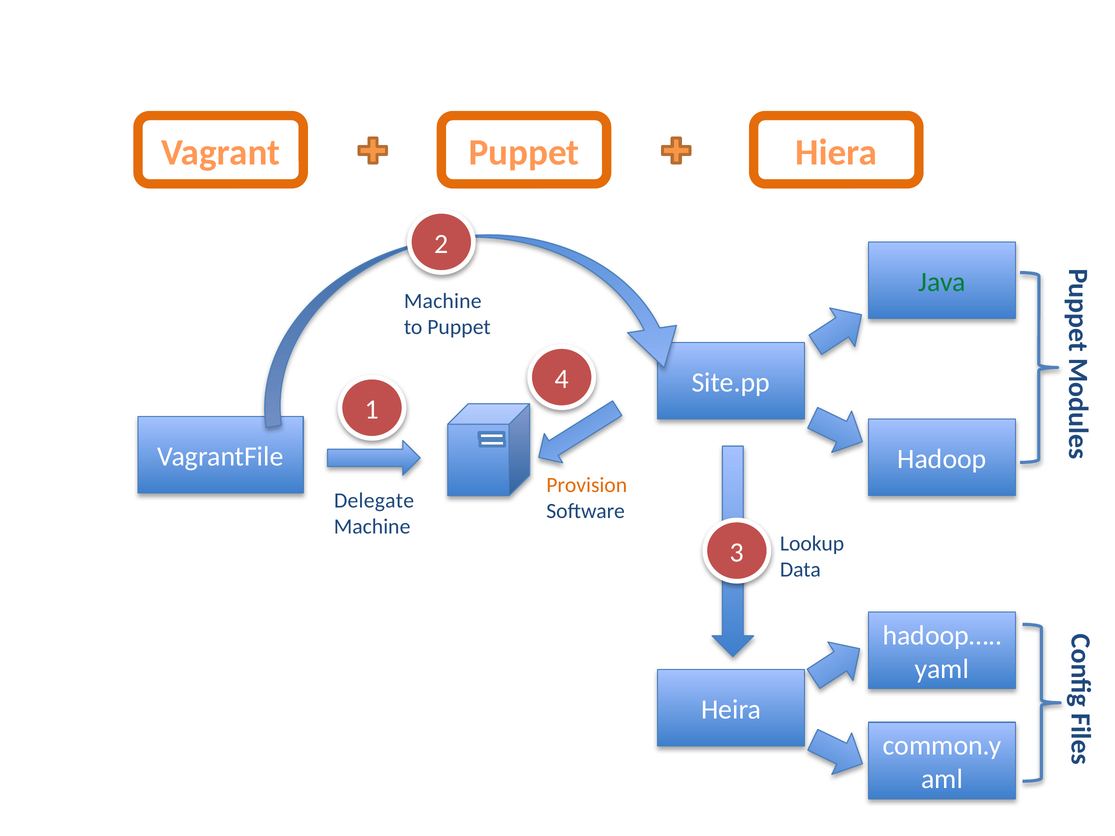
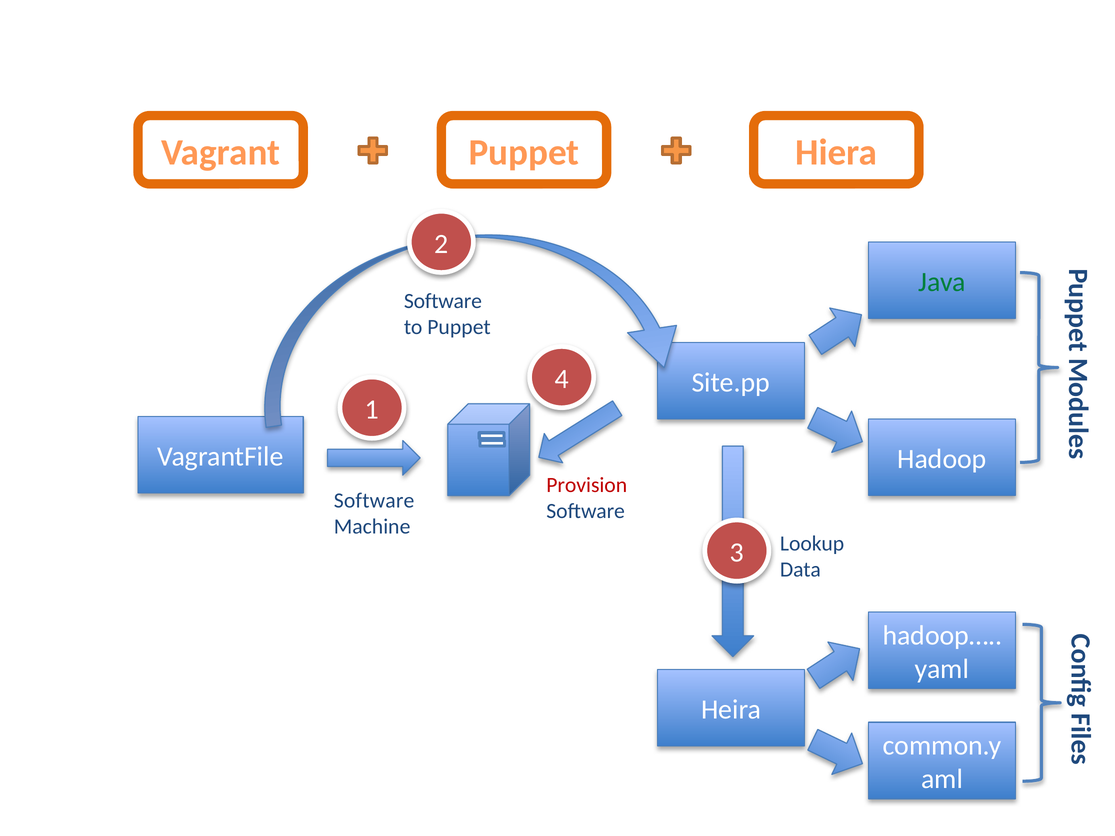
Machine at (443, 301): Machine -> Software
Provision colour: orange -> red
Delegate at (374, 501): Delegate -> Software
